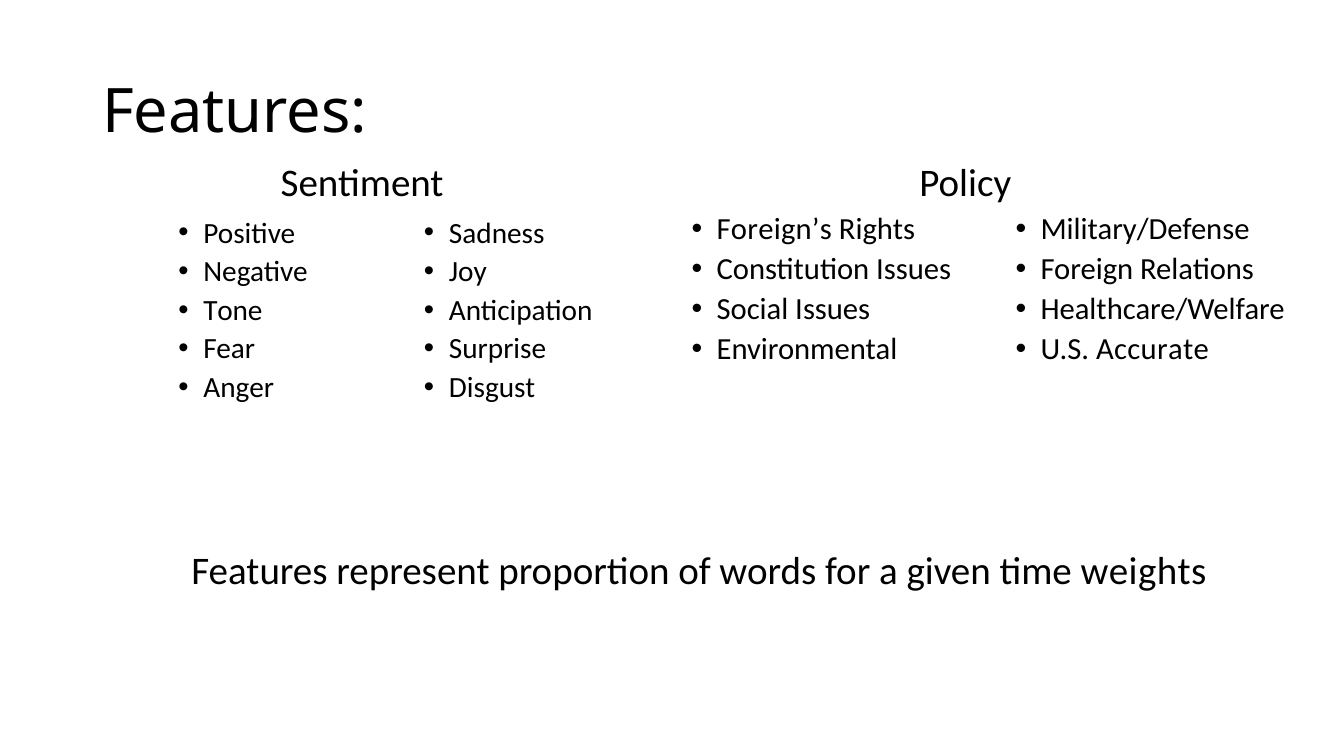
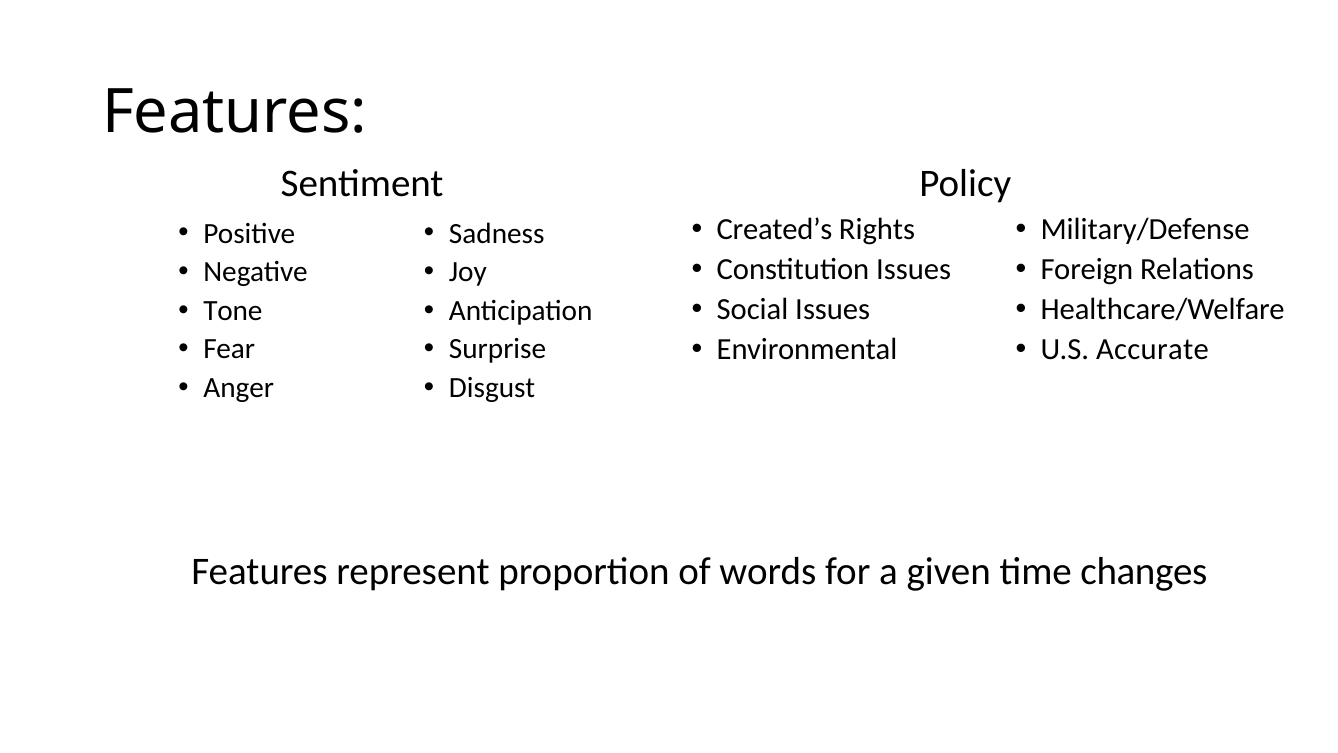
Foreign’s: Foreign’s -> Created’s
weights: weights -> changes
